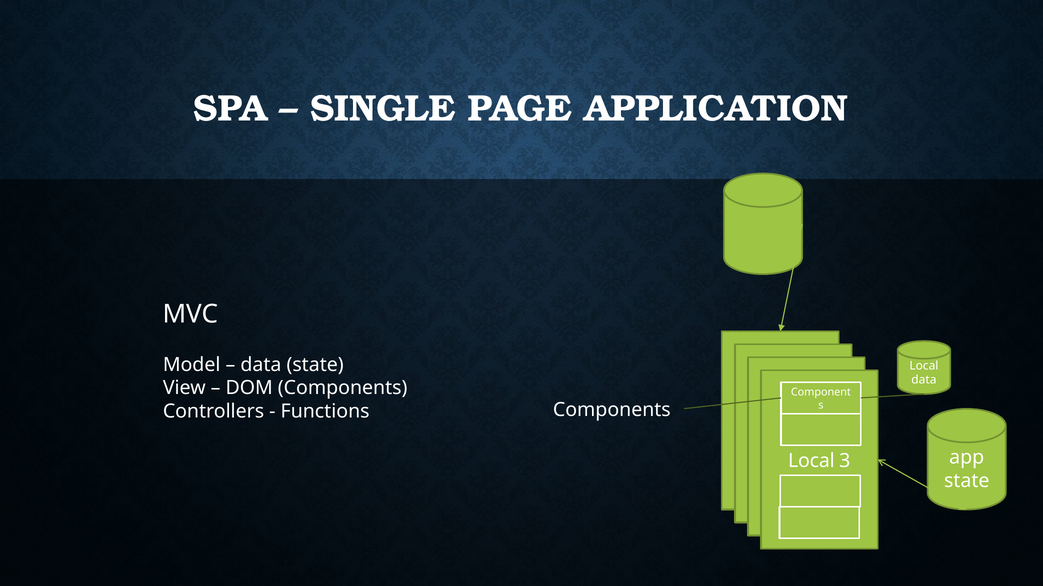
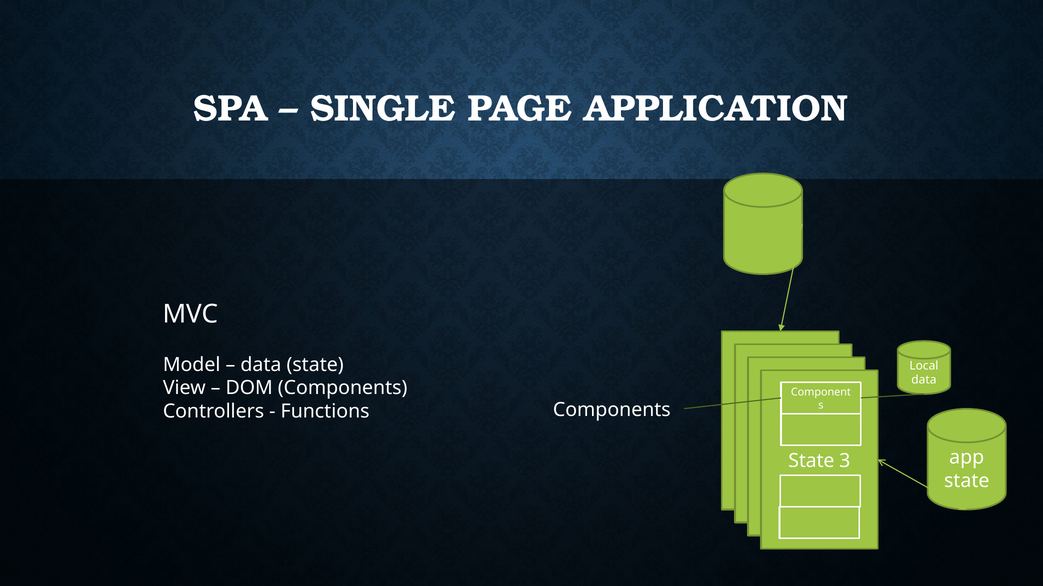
Local at (811, 461): Local -> State
